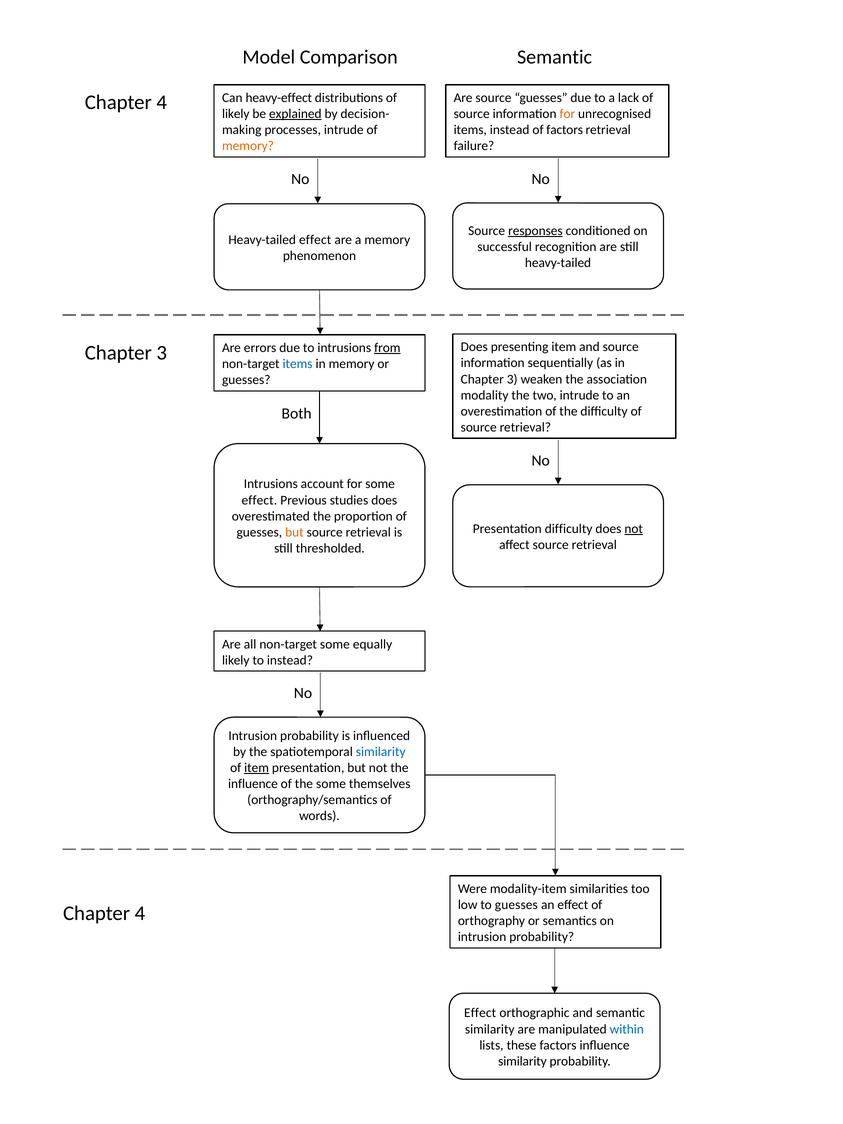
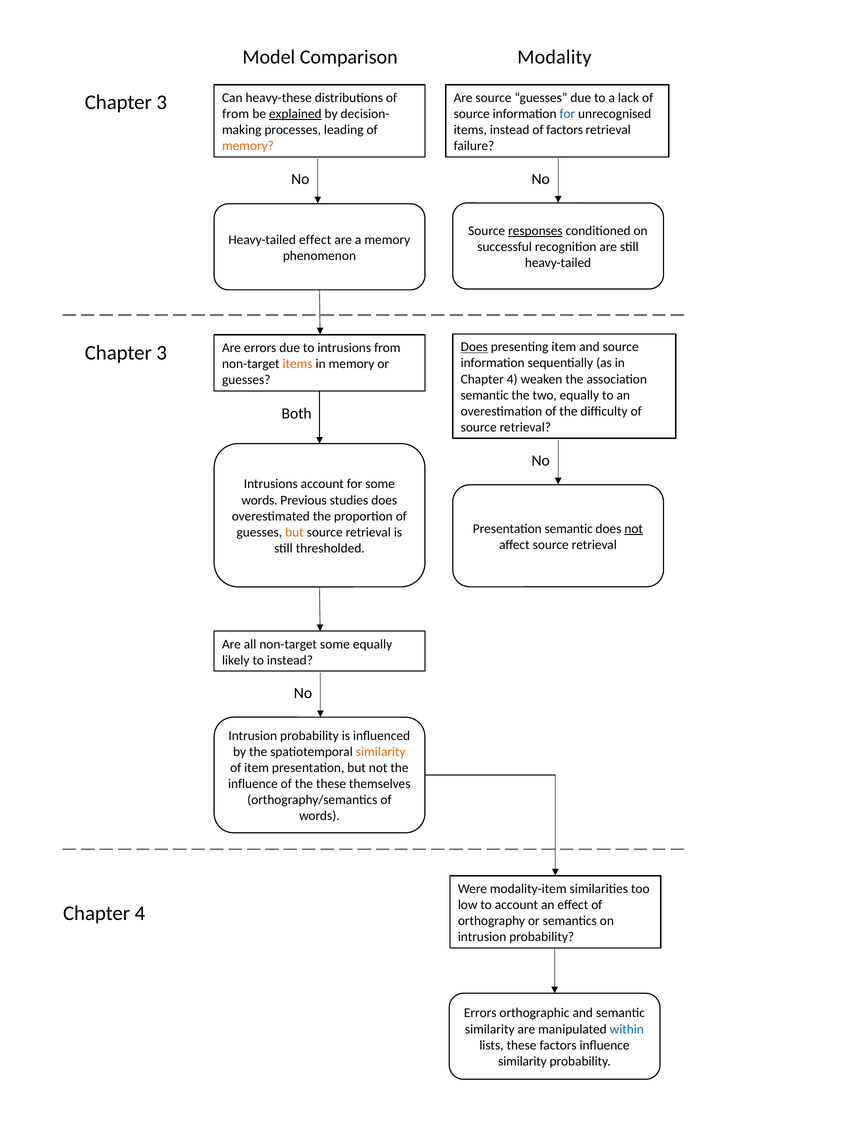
Comparison Semantic: Semantic -> Modality
4 at (162, 102): 4 -> 3
heavy-effect: heavy-effect -> heavy-these
likely at (236, 114): likely -> from
for at (567, 114) colour: orange -> blue
processes intrude: intrude -> leading
Does at (474, 347) underline: none -> present
from at (387, 348) underline: present -> none
items at (298, 364) colour: blue -> orange
3 at (512, 379): 3 -> 4
modality at (485, 395): modality -> semantic
two intrude: intrude -> equally
effect at (259, 500): effect -> words
Presentation difficulty: difficulty -> semantic
similarity at (381, 752) colour: blue -> orange
item at (257, 768) underline: present -> none
the some: some -> these
to guesses: guesses -> account
Effect at (480, 1013): Effect -> Errors
